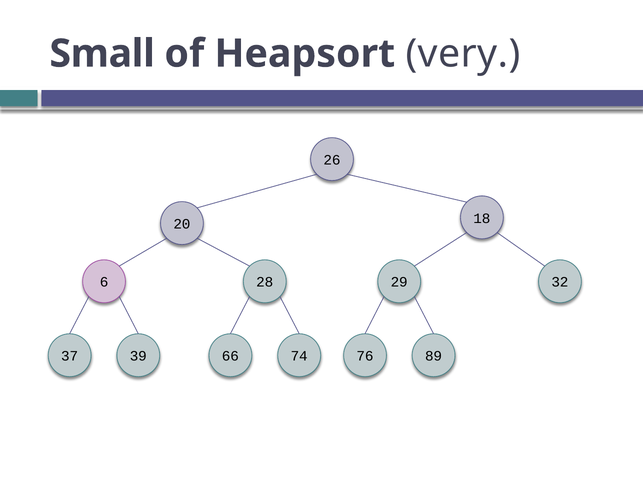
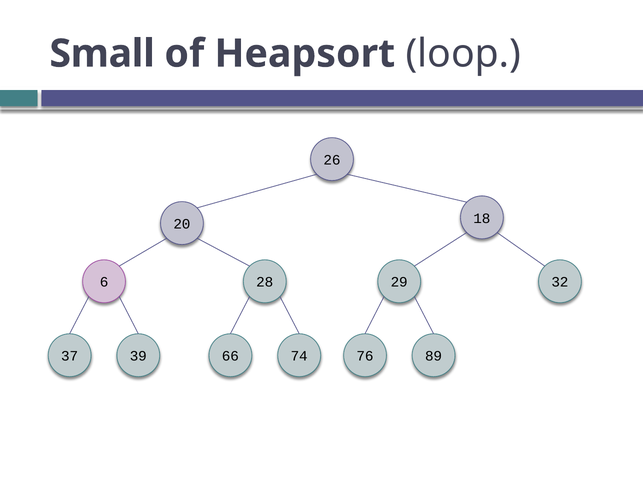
very: very -> loop
